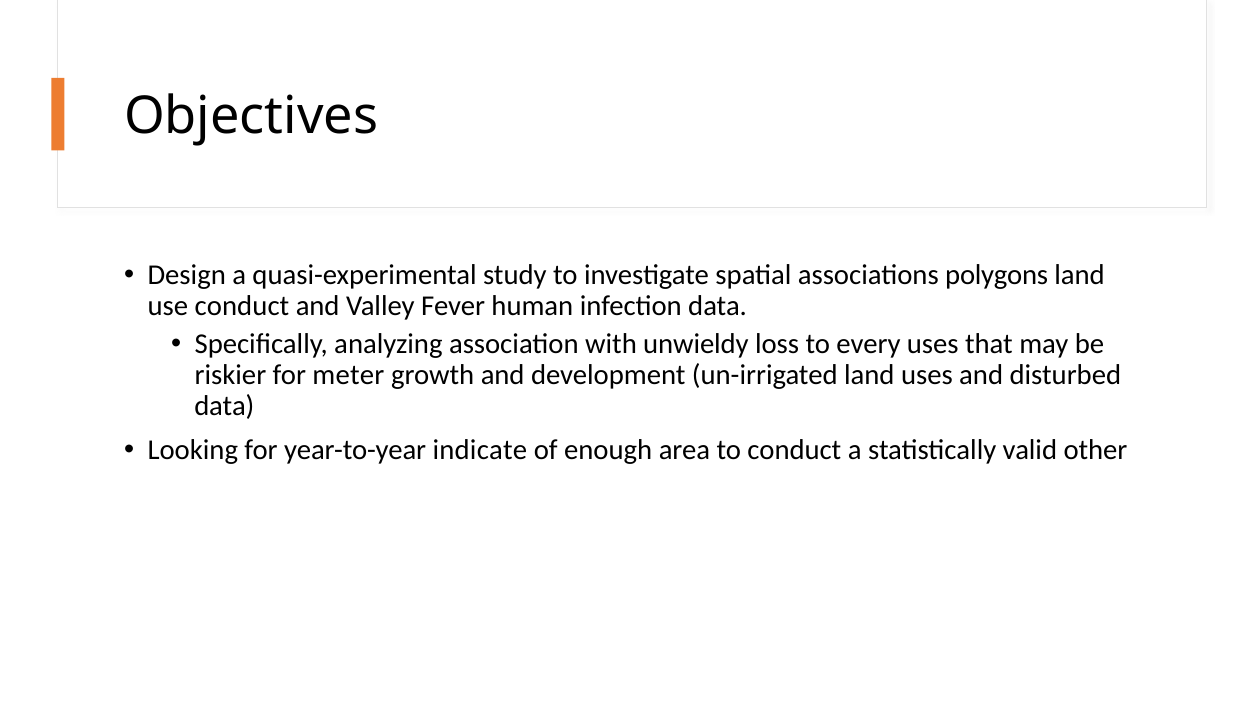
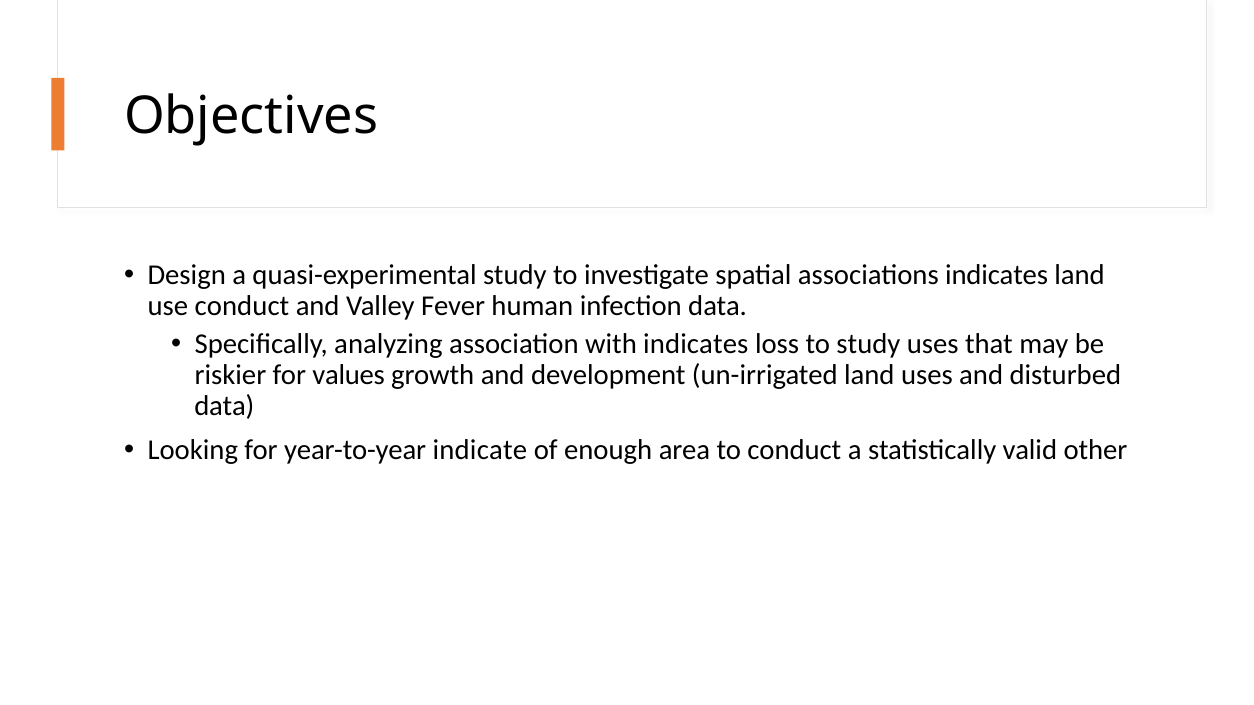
associations polygons: polygons -> indicates
with unwieldy: unwieldy -> indicates
to every: every -> study
meter: meter -> values
